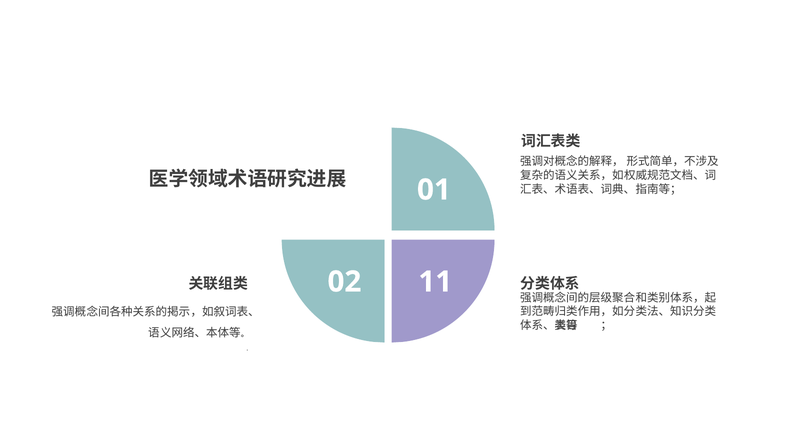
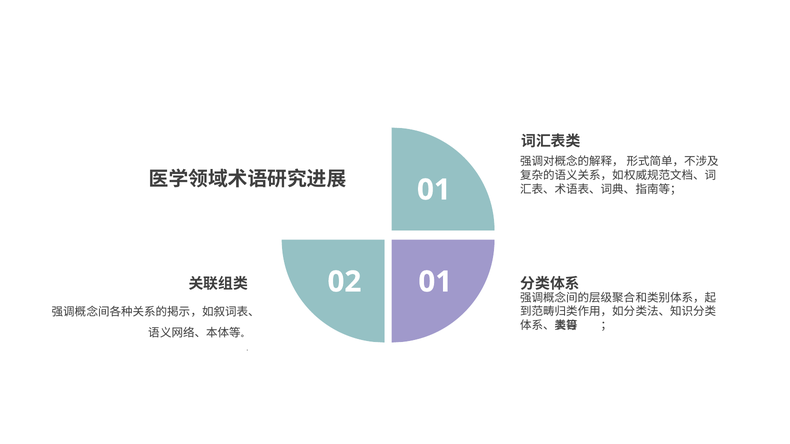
02 11: 11 -> 01
